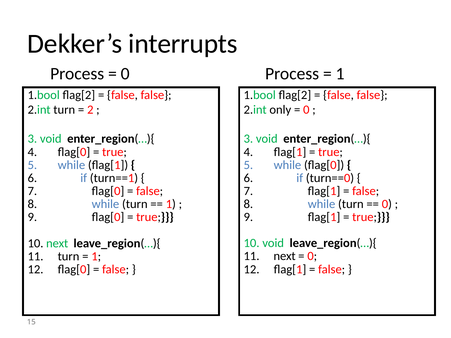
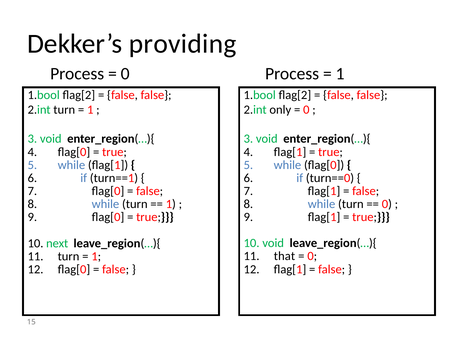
interrupts: interrupts -> providing
2 at (90, 110): 2 -> 1
11 next: next -> that
